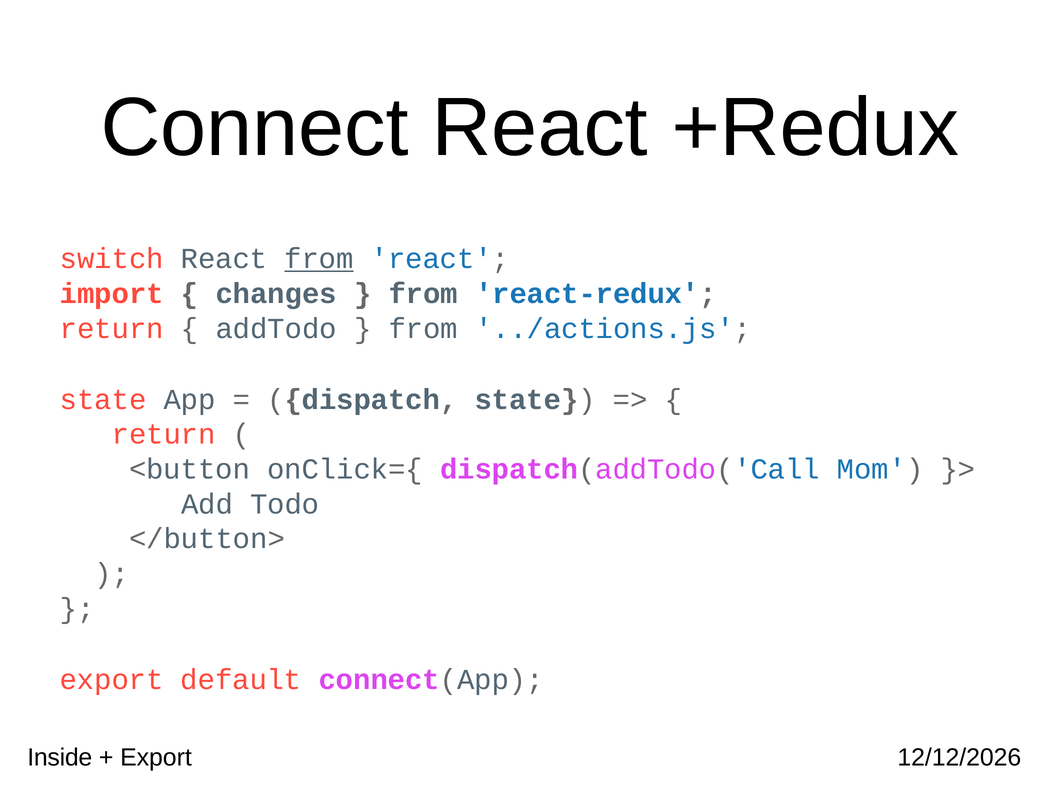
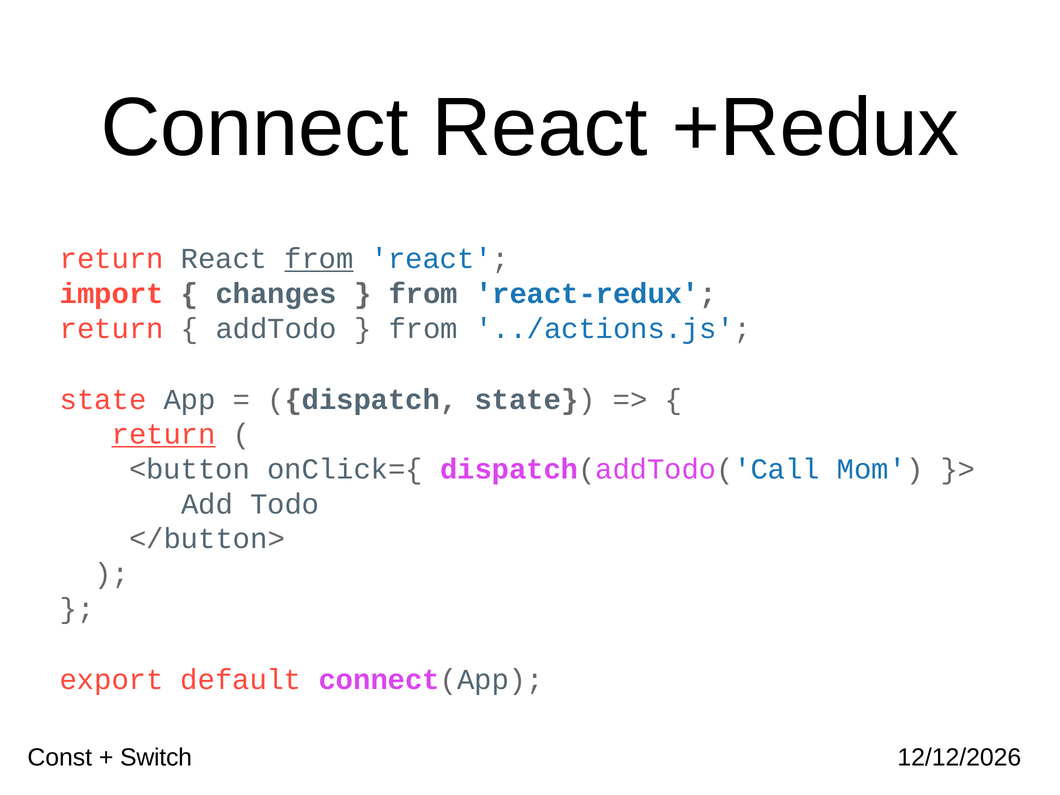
switch at (112, 259): switch -> return
return at (164, 434) underline: none -> present
Inside: Inside -> Const
Export at (156, 757): Export -> Switch
